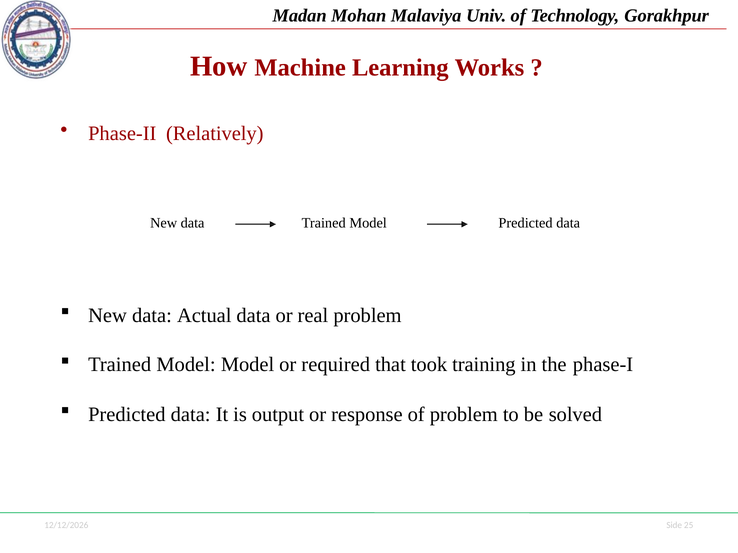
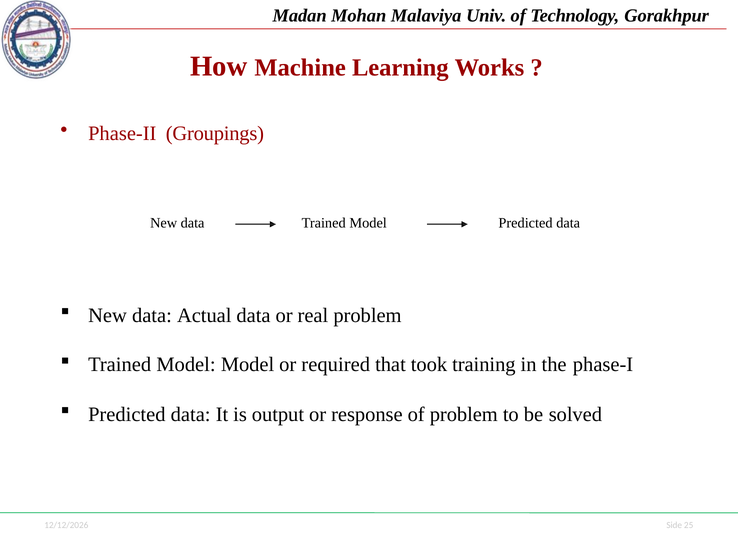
Relatively: Relatively -> Groupings
